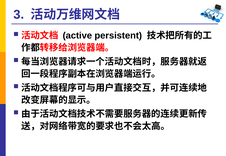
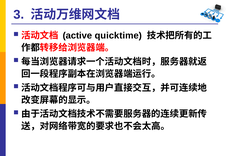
persistent: persistent -> quicktime
